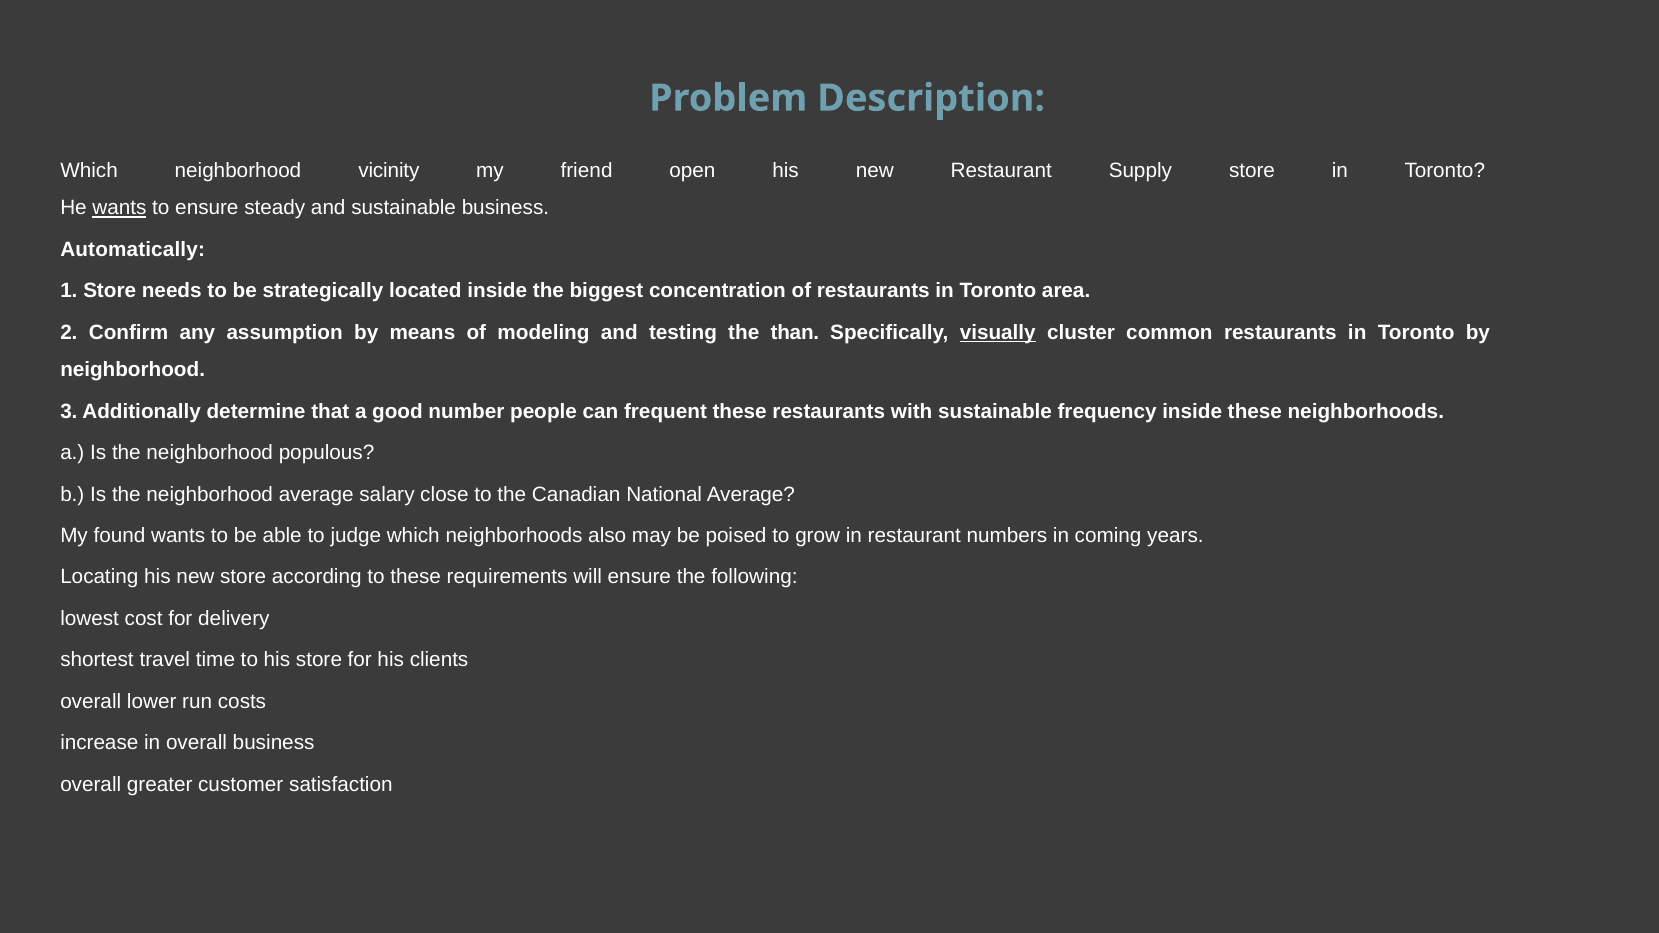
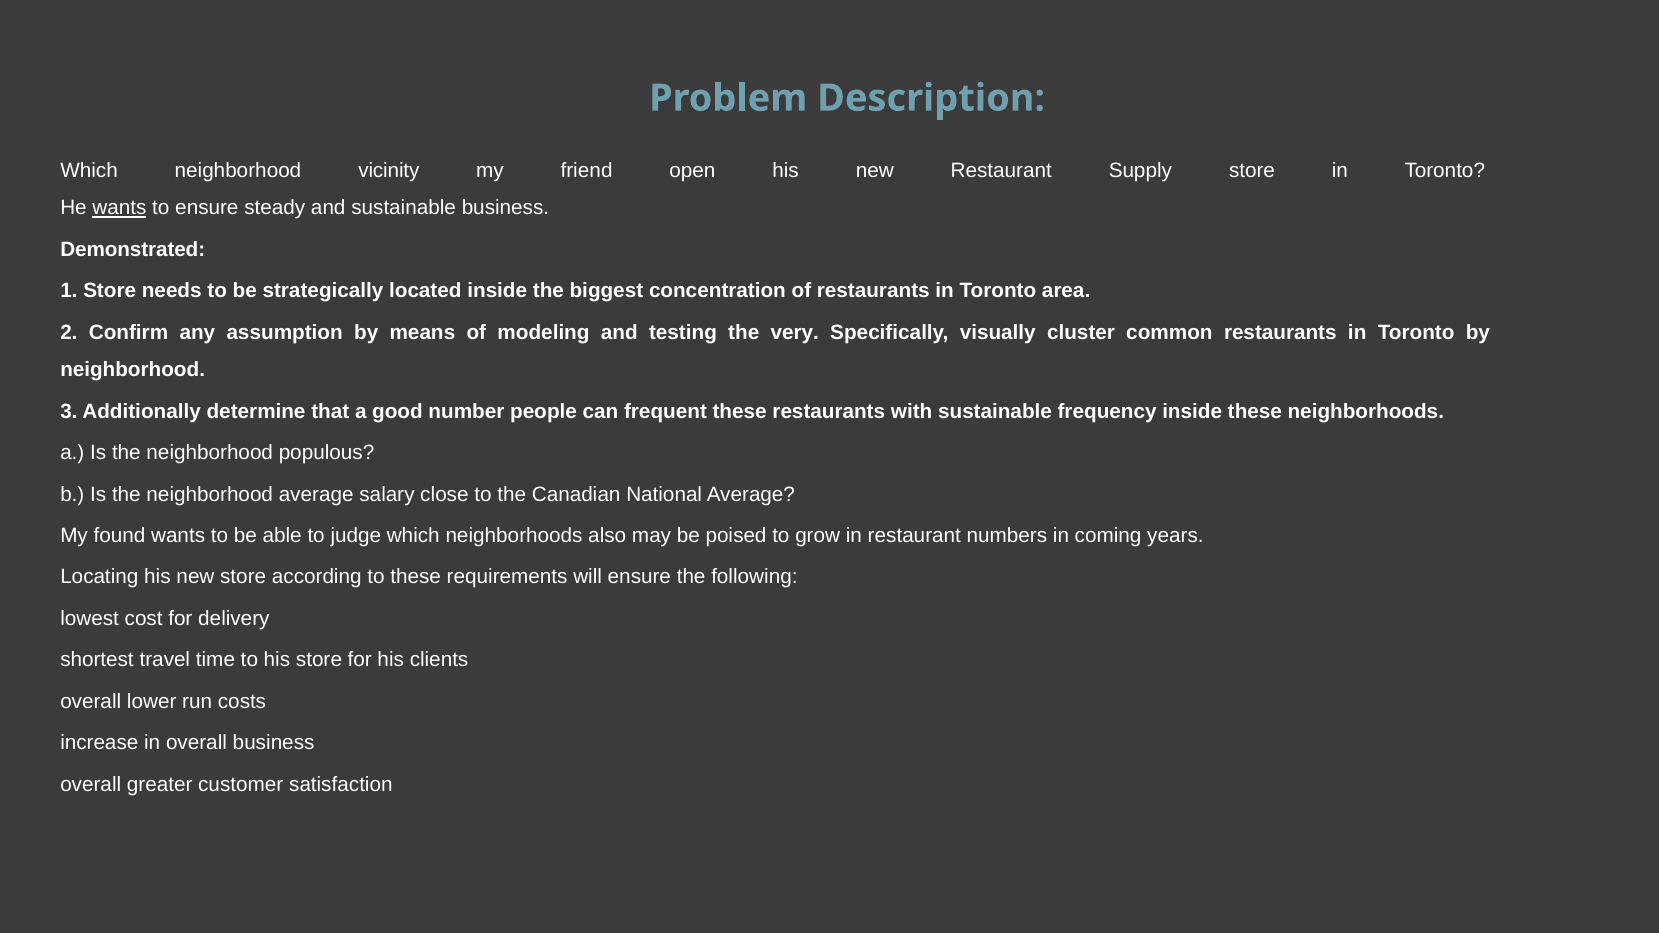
Automatically: Automatically -> Demonstrated
than: than -> very
visually underline: present -> none
